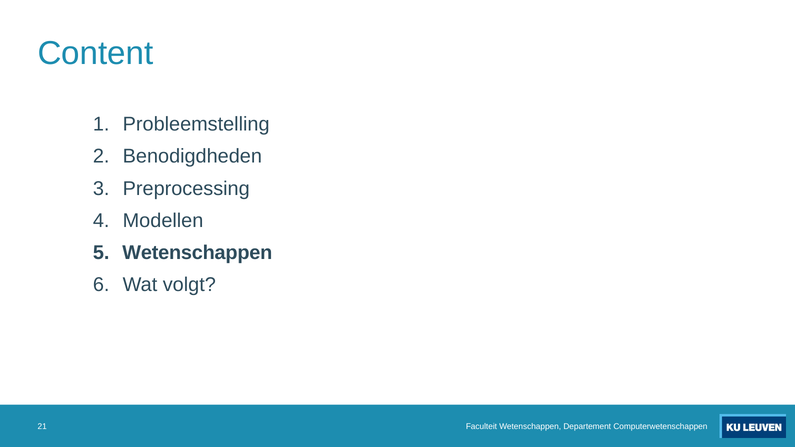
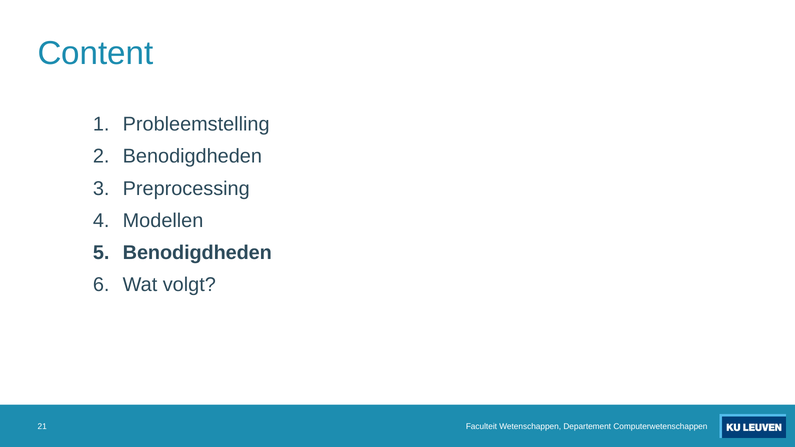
Wetenschappen at (197, 253): Wetenschappen -> Benodigdheden
